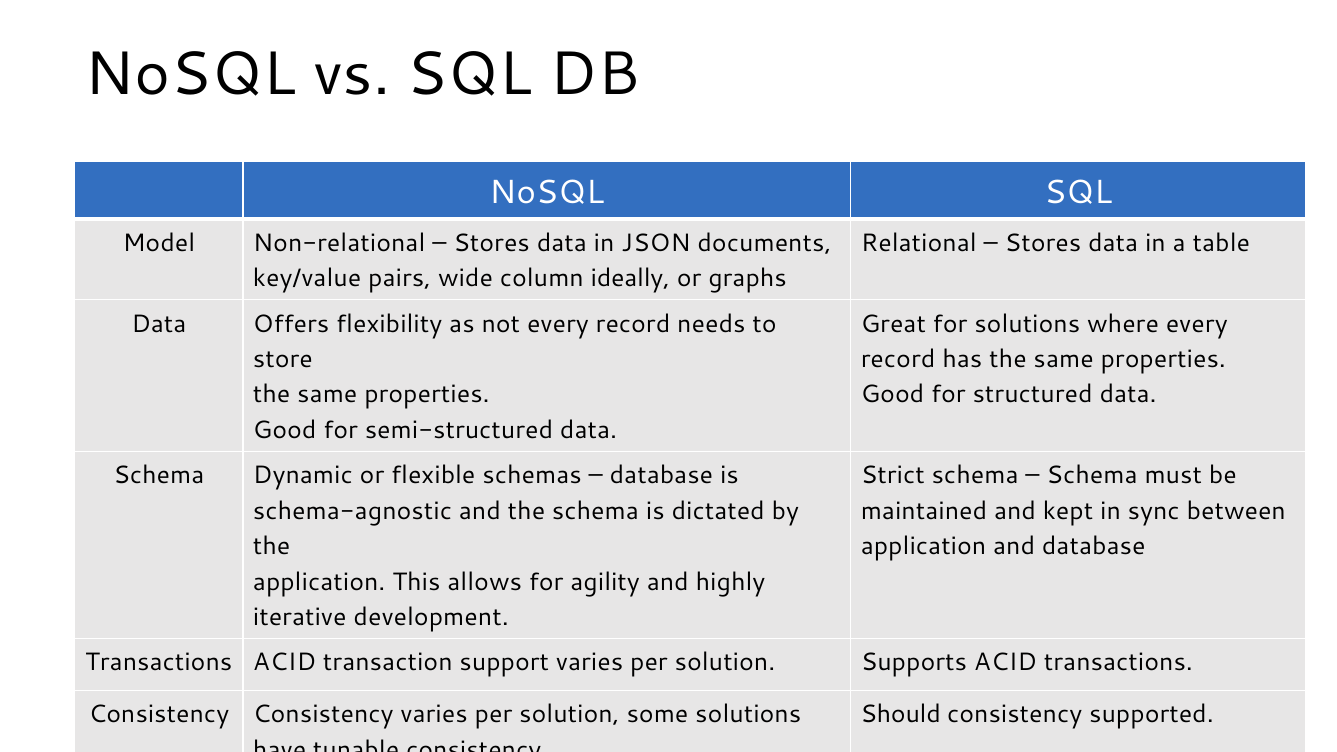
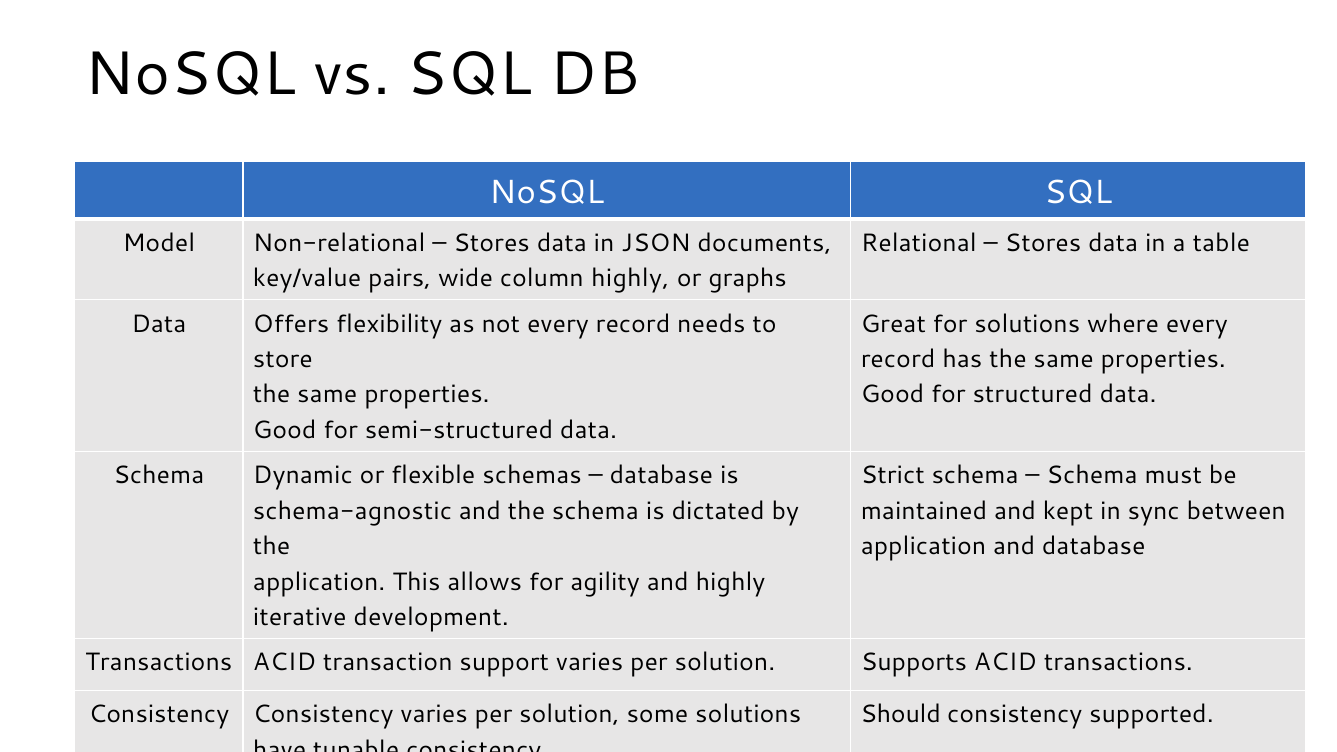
column ideally: ideally -> highly
